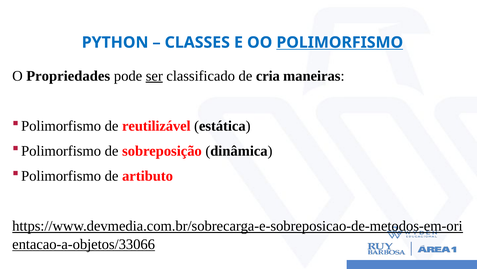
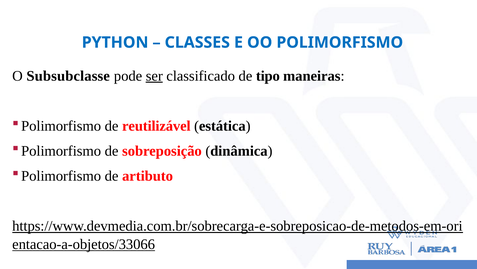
POLIMORFISMO underline: present -> none
Propriedades: Propriedades -> Subsubclasse
cria: cria -> tipo
